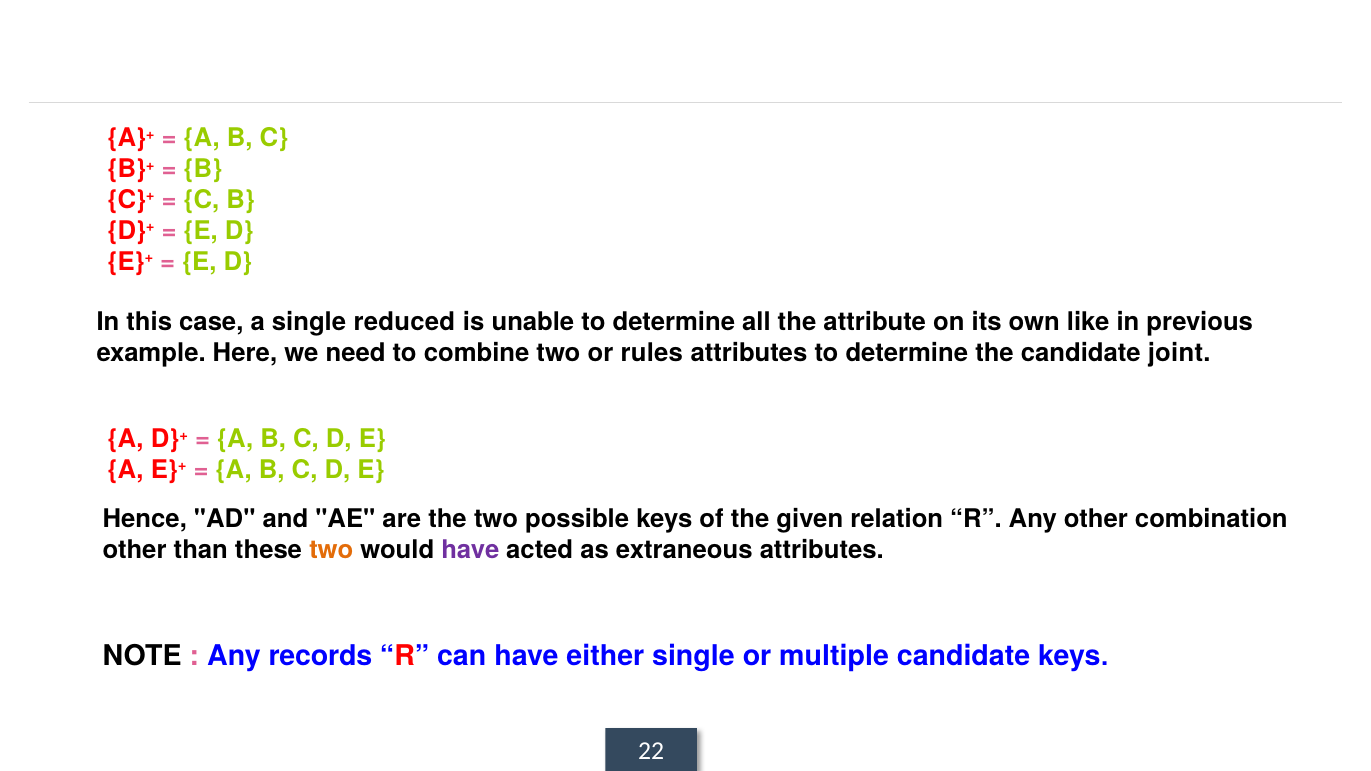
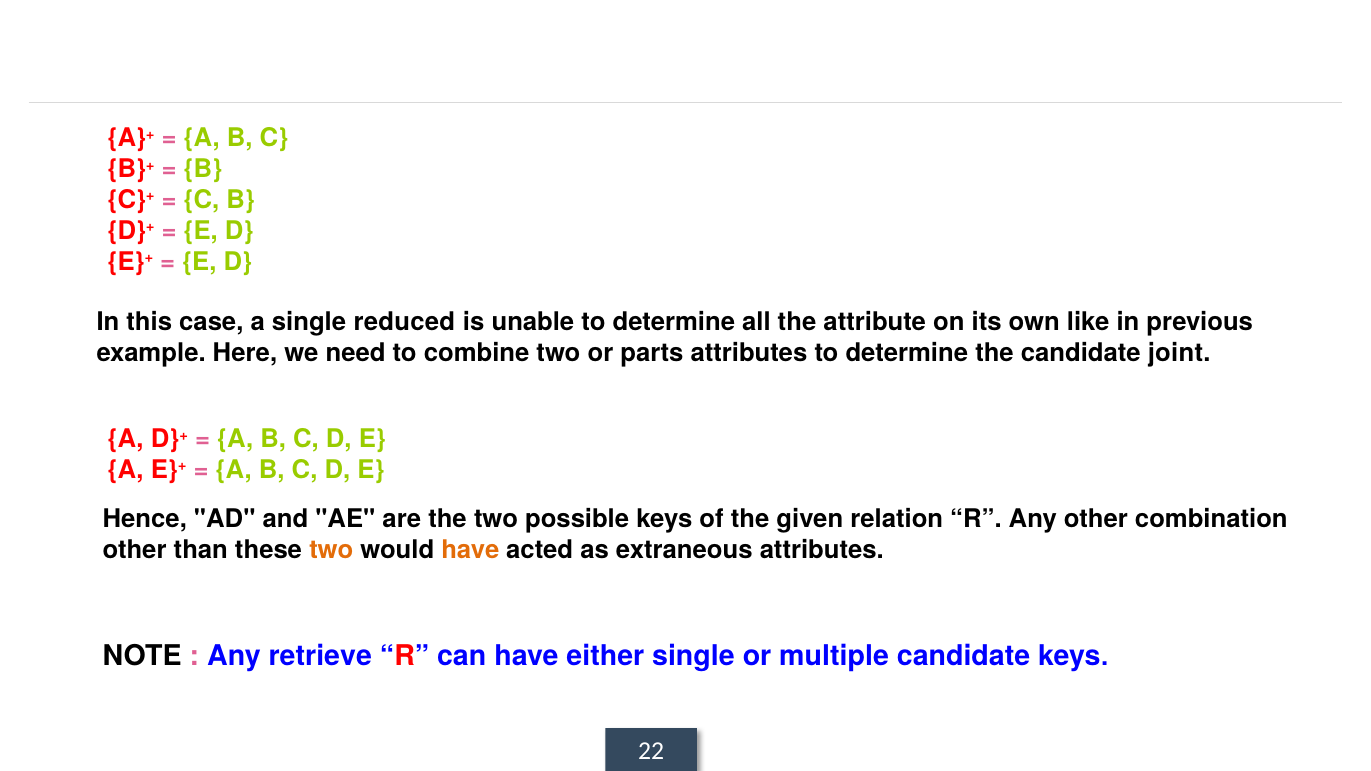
rules: rules -> parts
have at (470, 550) colour: purple -> orange
records: records -> retrieve
